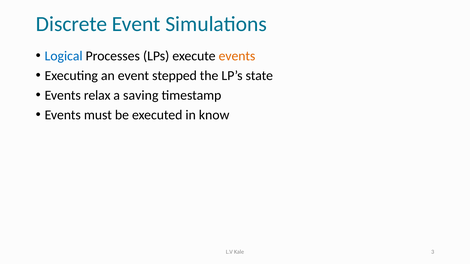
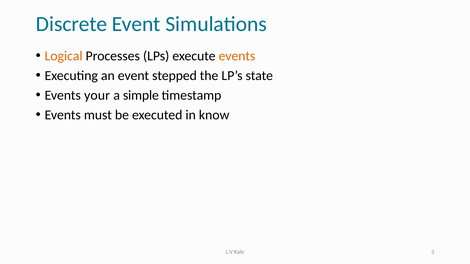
Logical colour: blue -> orange
relax: relax -> your
saving: saving -> simple
